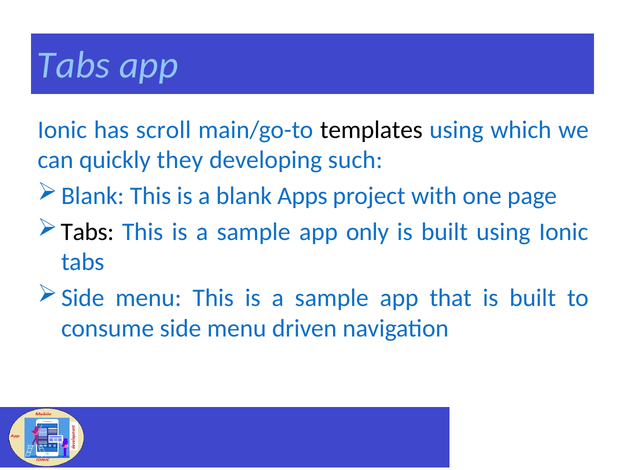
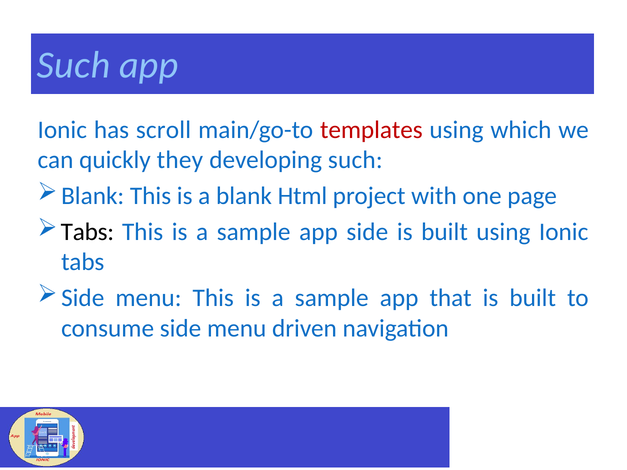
Tabs at (74, 65): Tabs -> Such
templates colour: black -> red
Apps: Apps -> Html
app only: only -> side
